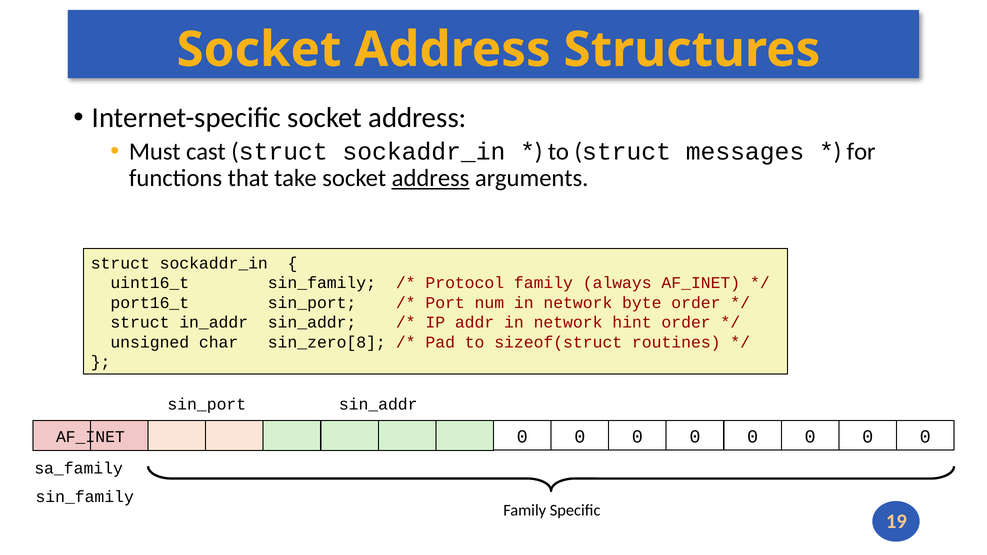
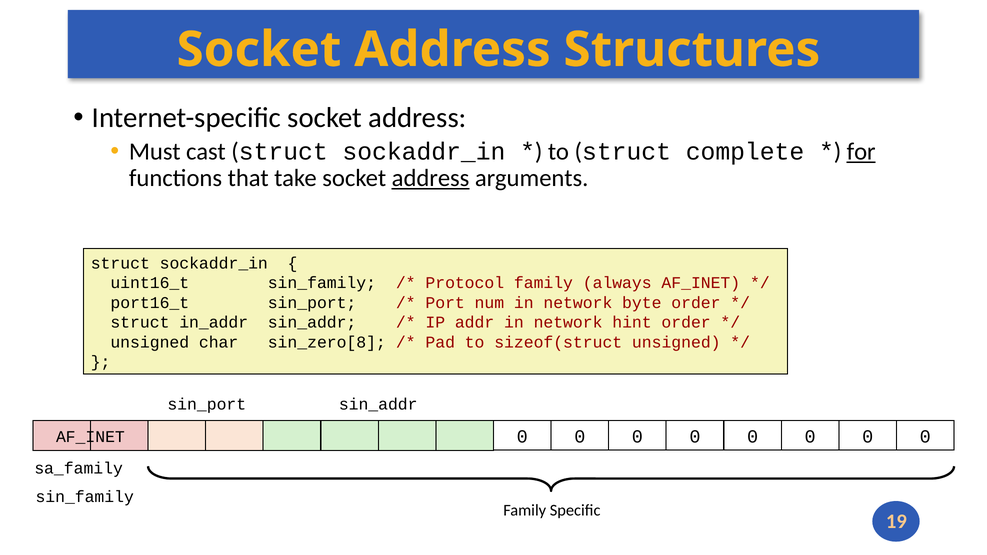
messages: messages -> complete
for underline: none -> present
sizeof(struct routines: routines -> unsigned
